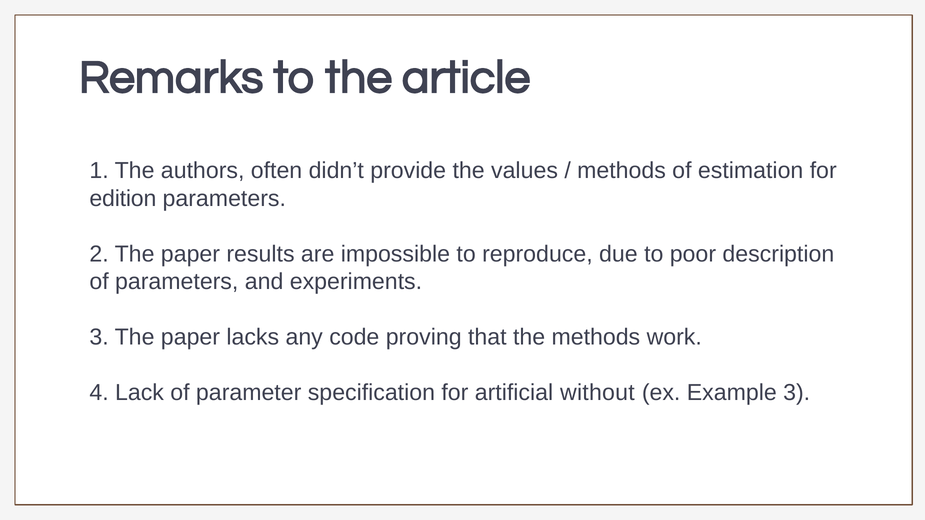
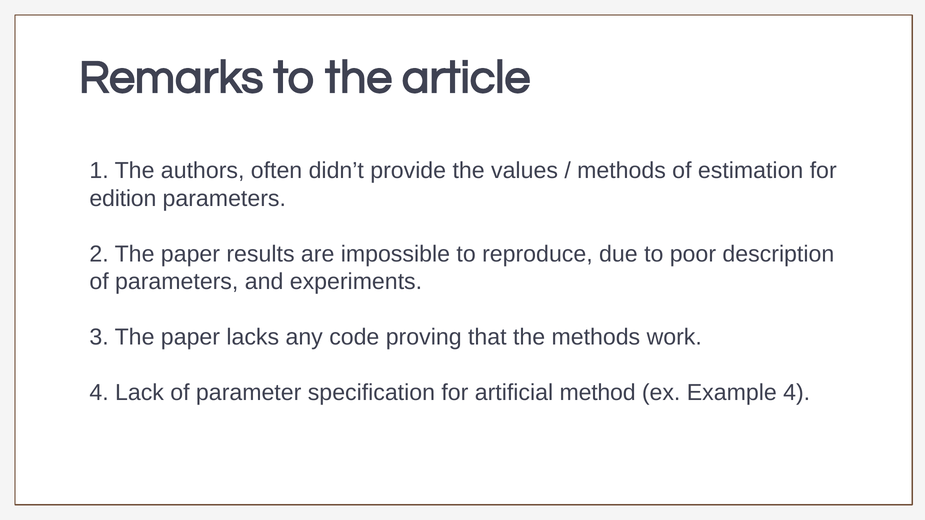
without: without -> method
Example 3: 3 -> 4
